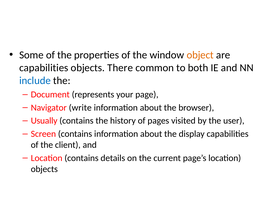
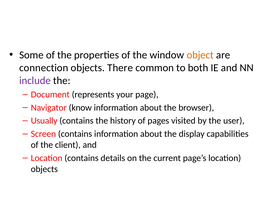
capabilities at (44, 68): capabilities -> connection
include colour: blue -> purple
write: write -> know
